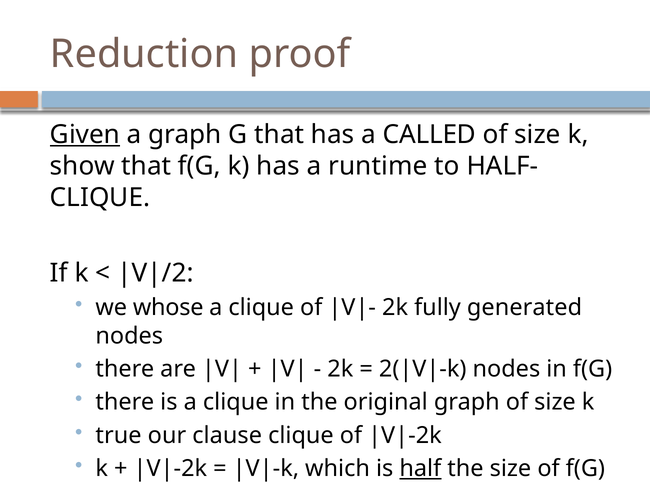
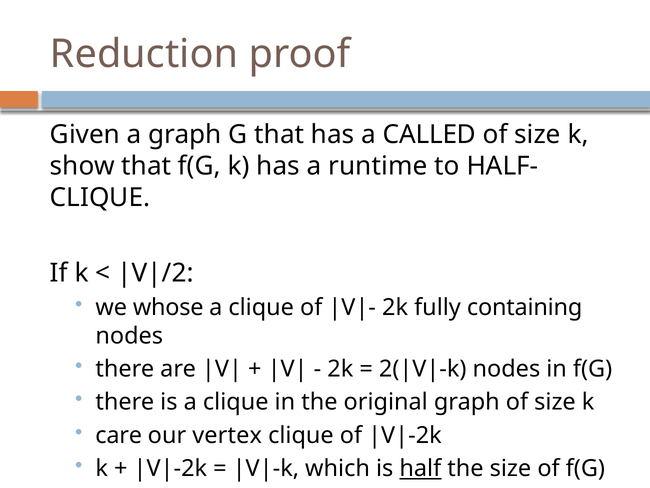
Given underline: present -> none
generated: generated -> containing
true: true -> care
clause: clause -> vertex
